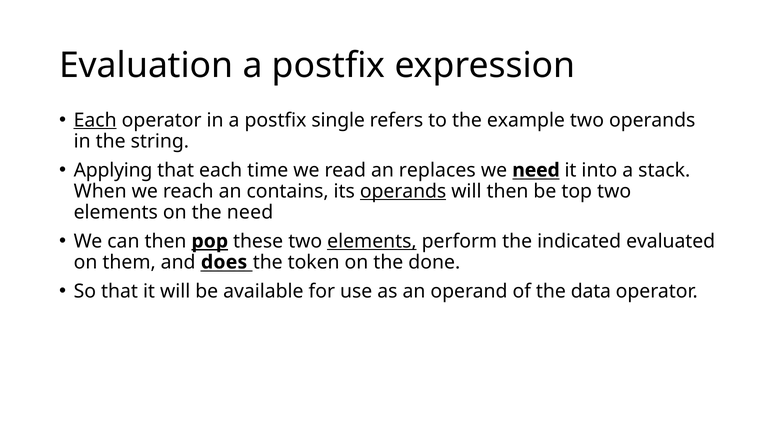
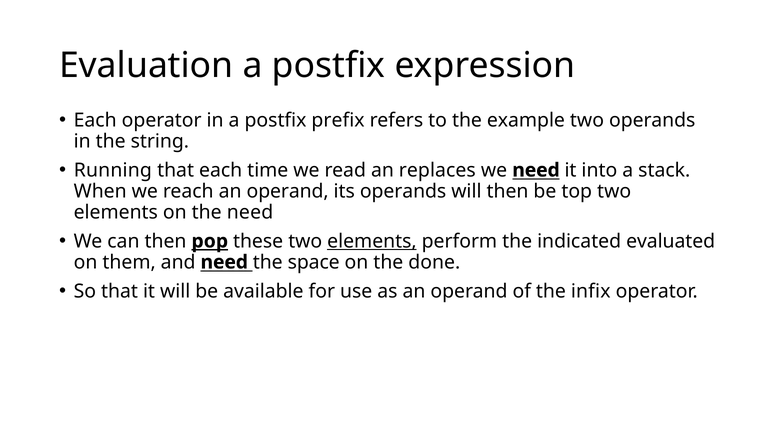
Each at (95, 120) underline: present -> none
single: single -> prefix
Applying: Applying -> Running
reach an contains: contains -> operand
operands at (403, 191) underline: present -> none
and does: does -> need
token: token -> space
data: data -> infix
